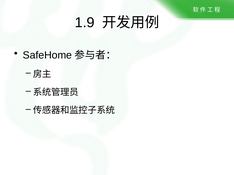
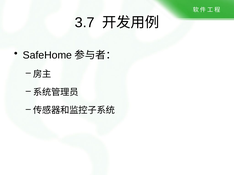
1.9: 1.9 -> 3.7
